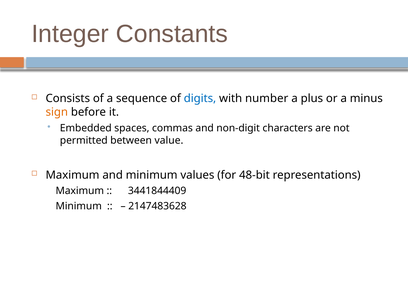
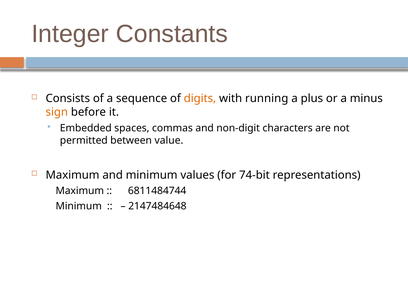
digits colour: blue -> orange
number: number -> running
48-bit: 48-bit -> 74-bit
3441844409: 3441844409 -> 6811484744
2147483628: 2147483628 -> 2147484648
